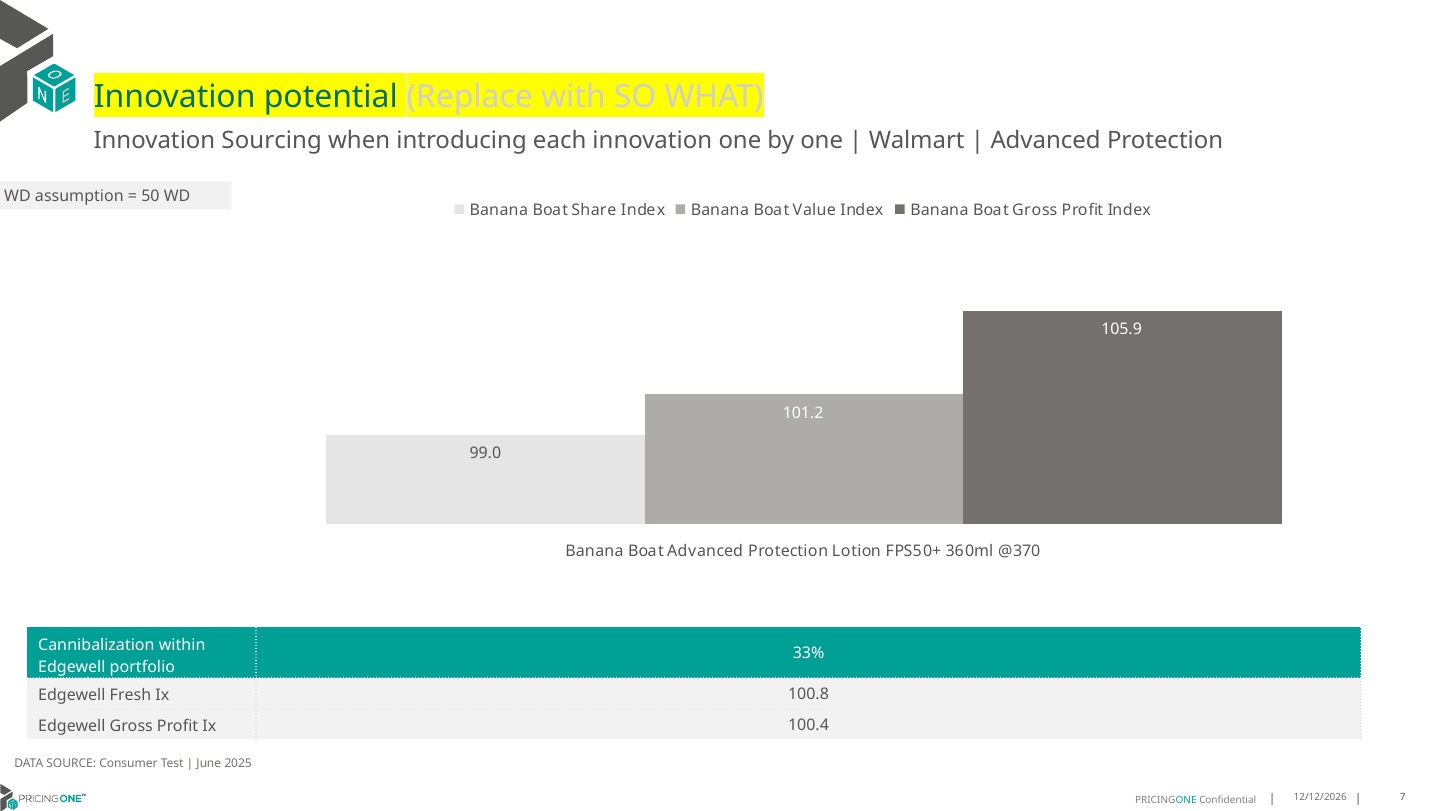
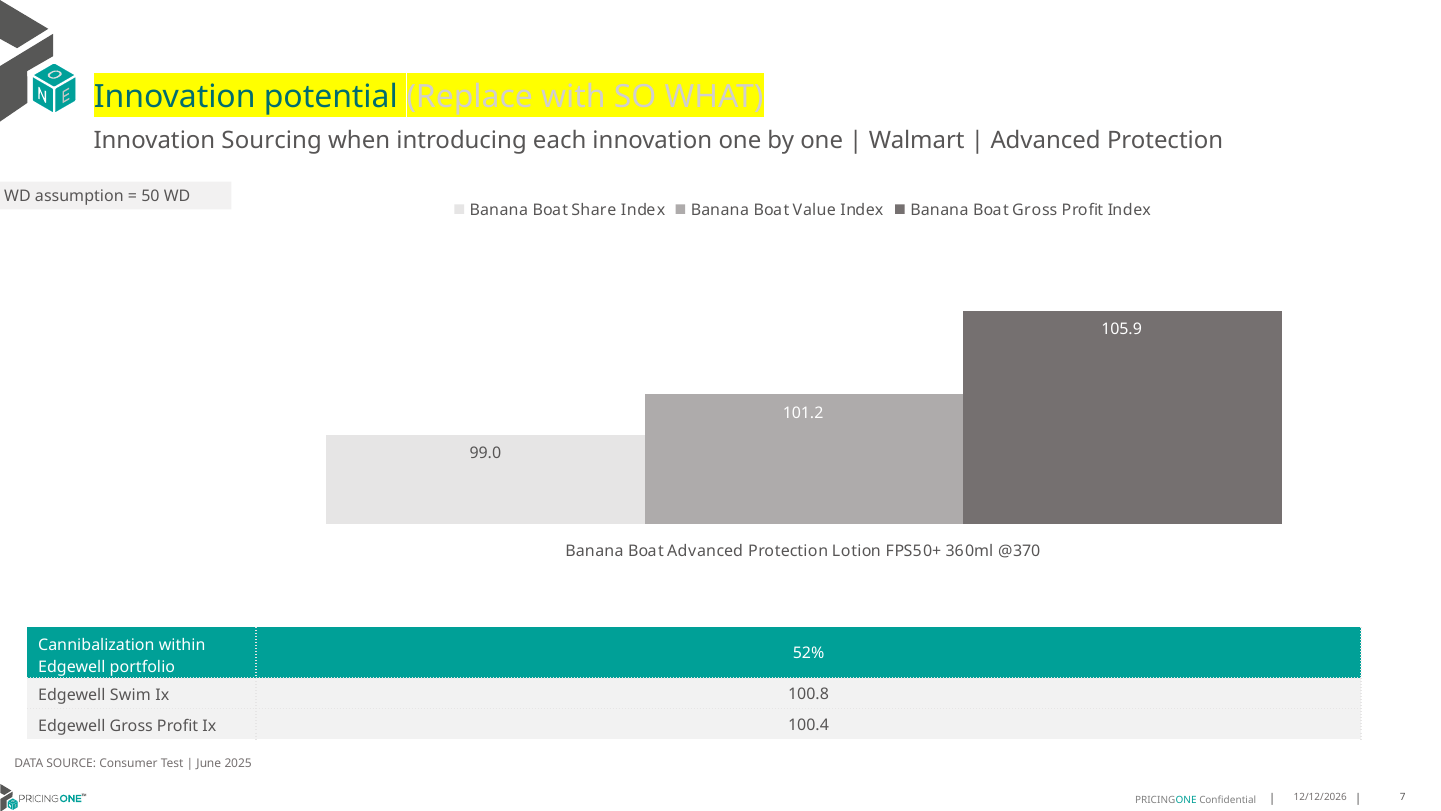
33%: 33% -> 52%
Fresh: Fresh -> Swim
